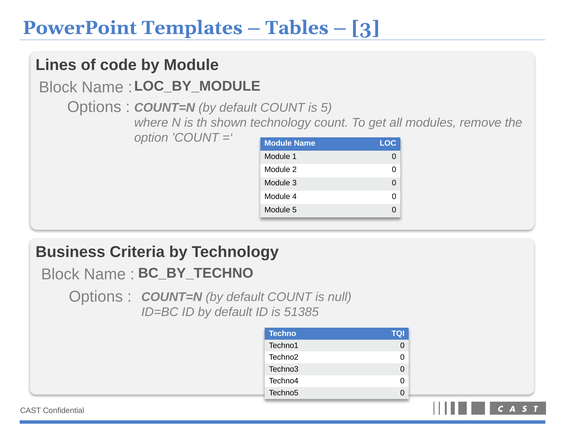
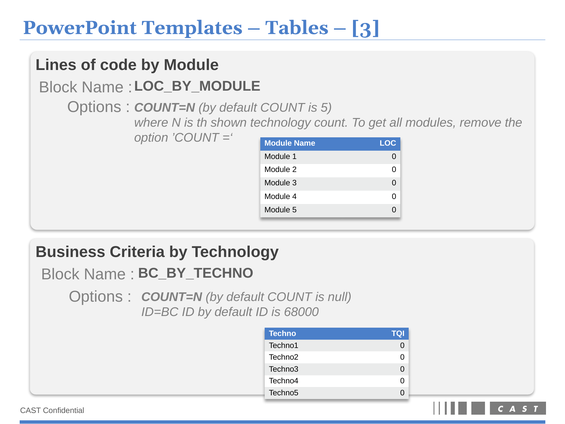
51385: 51385 -> 68000
